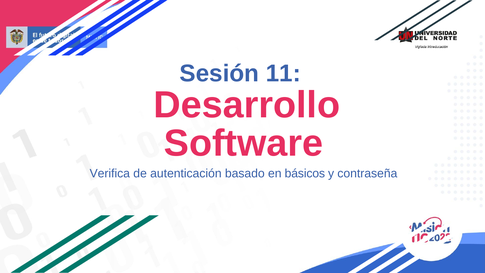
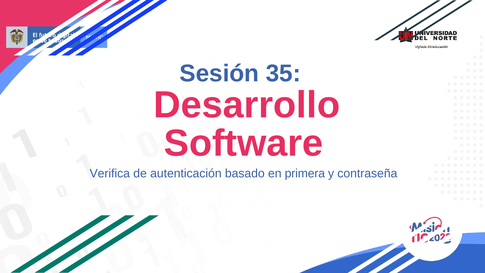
11: 11 -> 35
básicos: básicos -> primera
